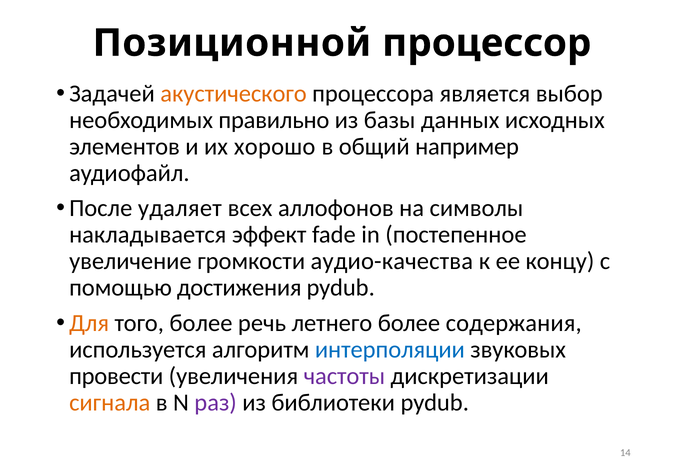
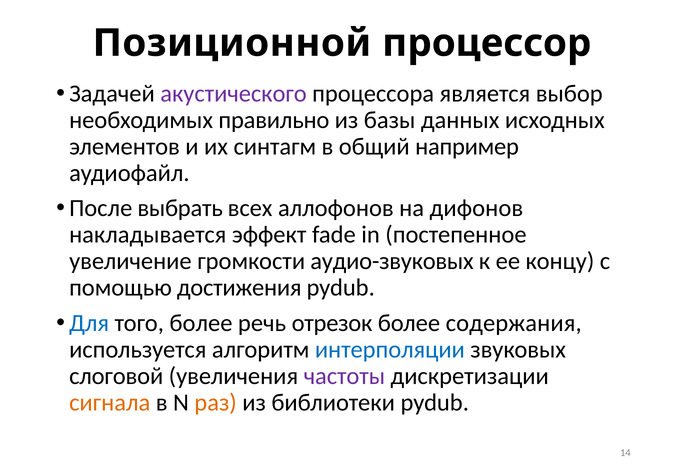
акустического colour: orange -> purple
хорошо: хорошо -> синтагм
удаляет: удаляет -> выбрать
символы: символы -> дифонов
аудио-качества: аудио-качества -> аудио-звуковых
Для colour: orange -> blue
летнего: летнего -> отрезок
провести: провести -> слоговой
раз colour: purple -> orange
